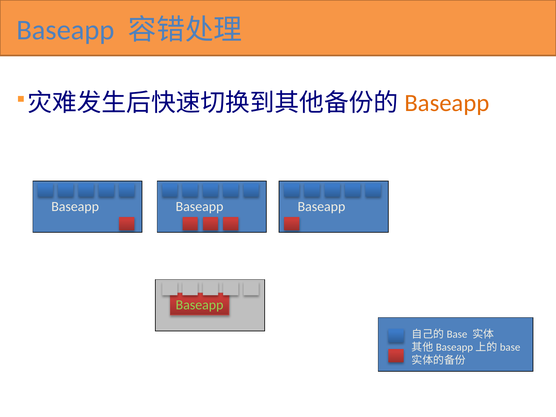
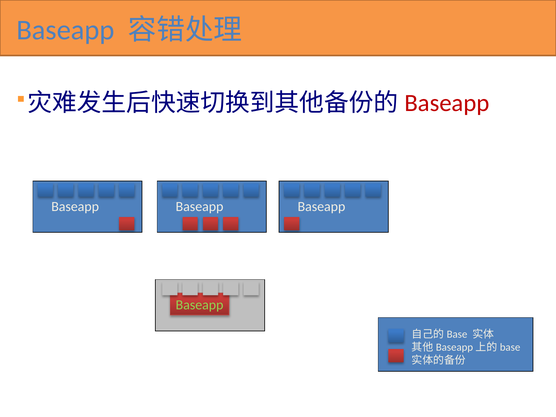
Baseapp at (447, 103) colour: orange -> red
